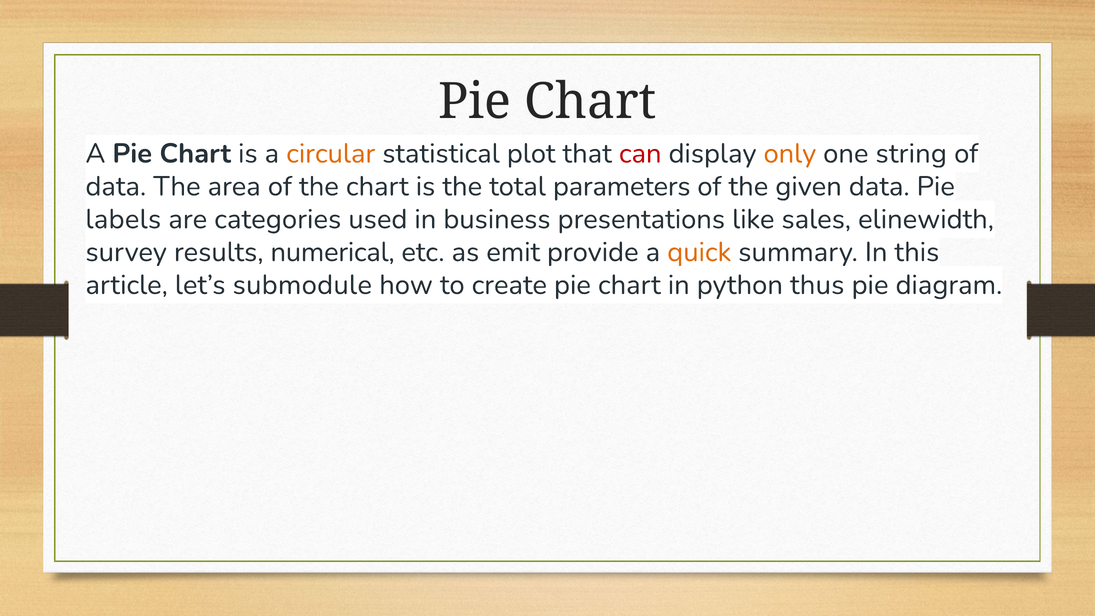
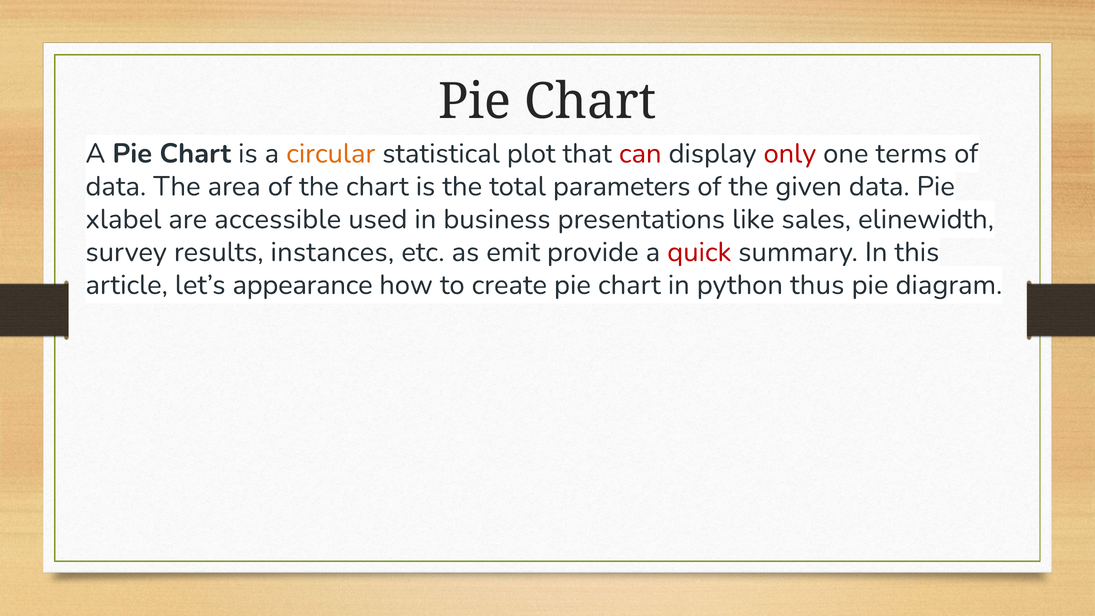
only colour: orange -> red
string: string -> terms
labels: labels -> xlabel
categories: categories -> accessible
numerical: numerical -> instances
quick colour: orange -> red
submodule: submodule -> appearance
